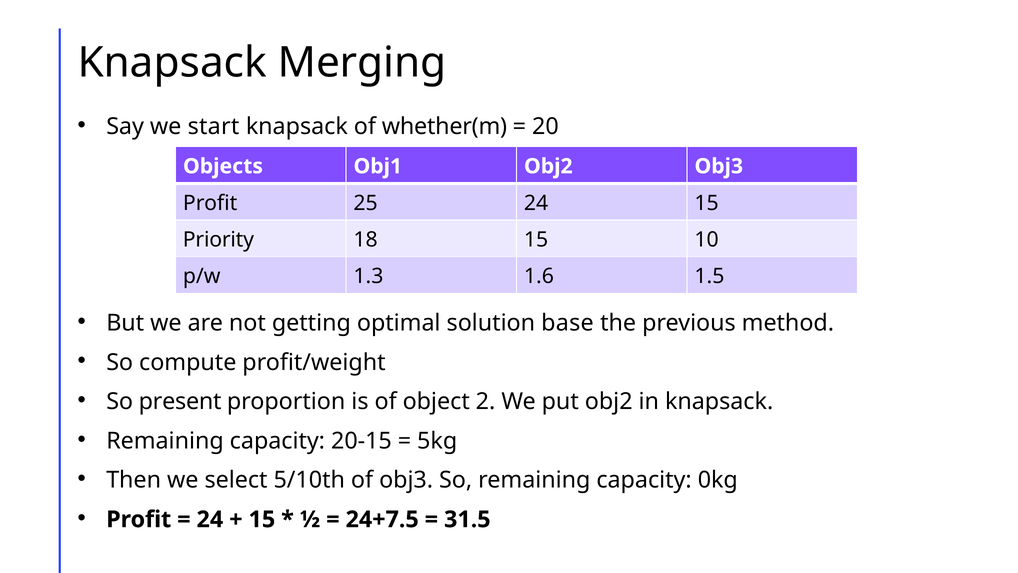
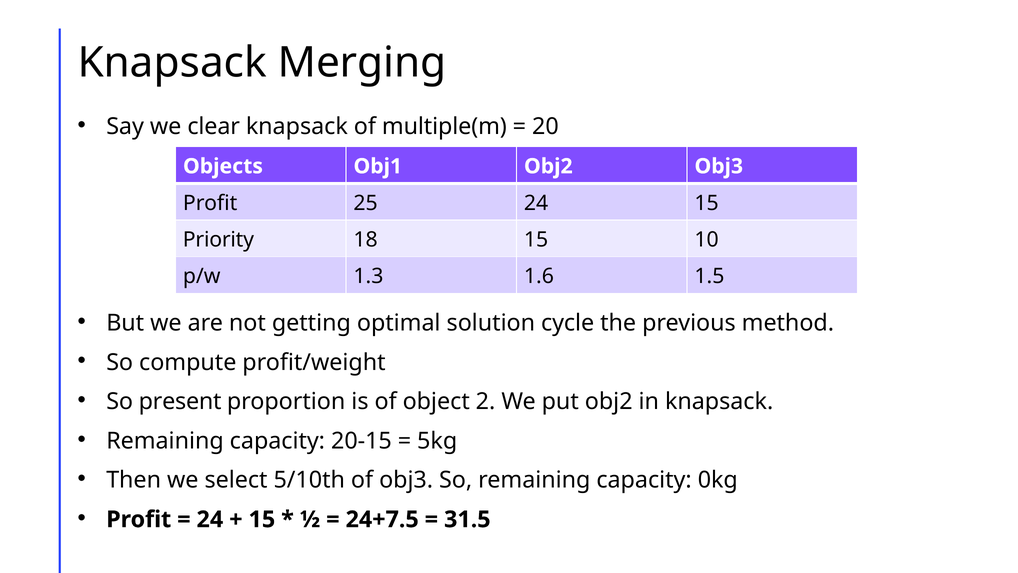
start: start -> clear
whether(m: whether(m -> multiple(m
base: base -> cycle
